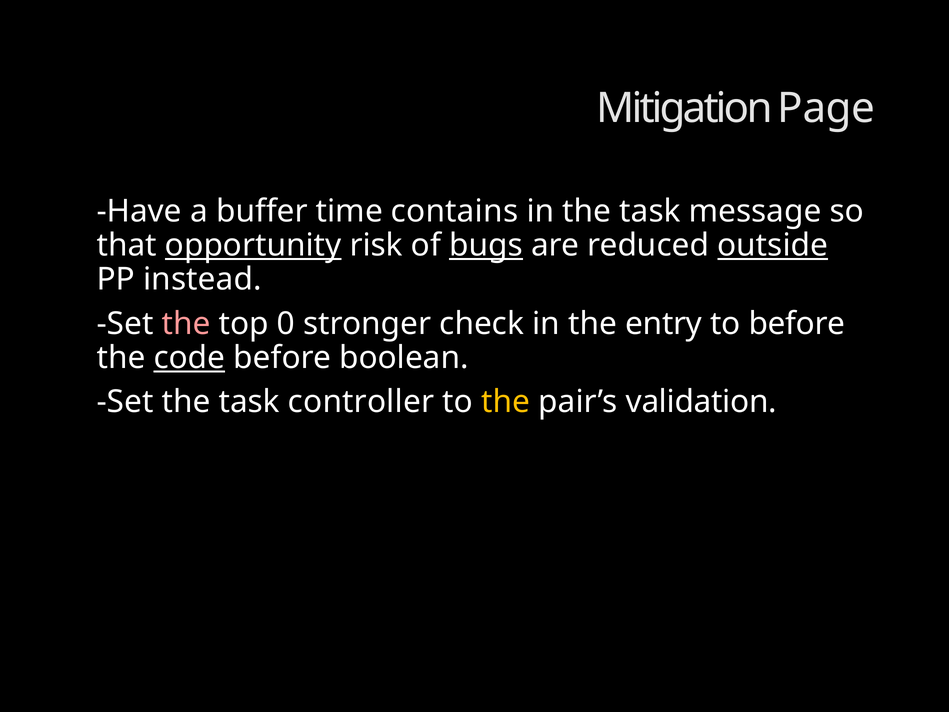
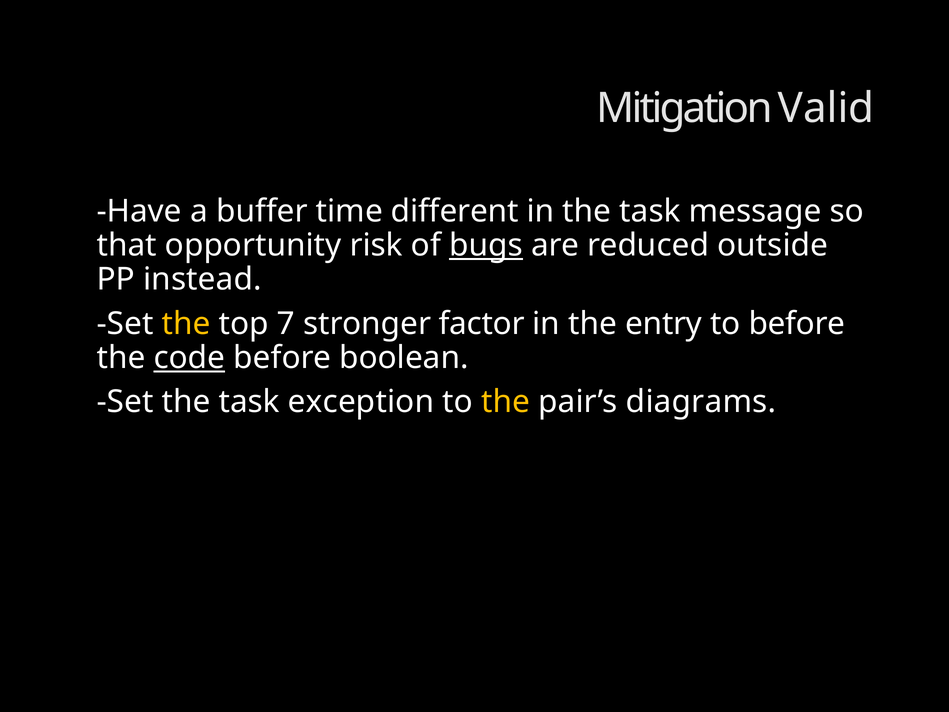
Page: Page -> Valid
contains: contains -> different
opportunity underline: present -> none
outside underline: present -> none
the at (186, 323) colour: pink -> yellow
0: 0 -> 7
check: check -> factor
controller: controller -> exception
validation: validation -> diagrams
